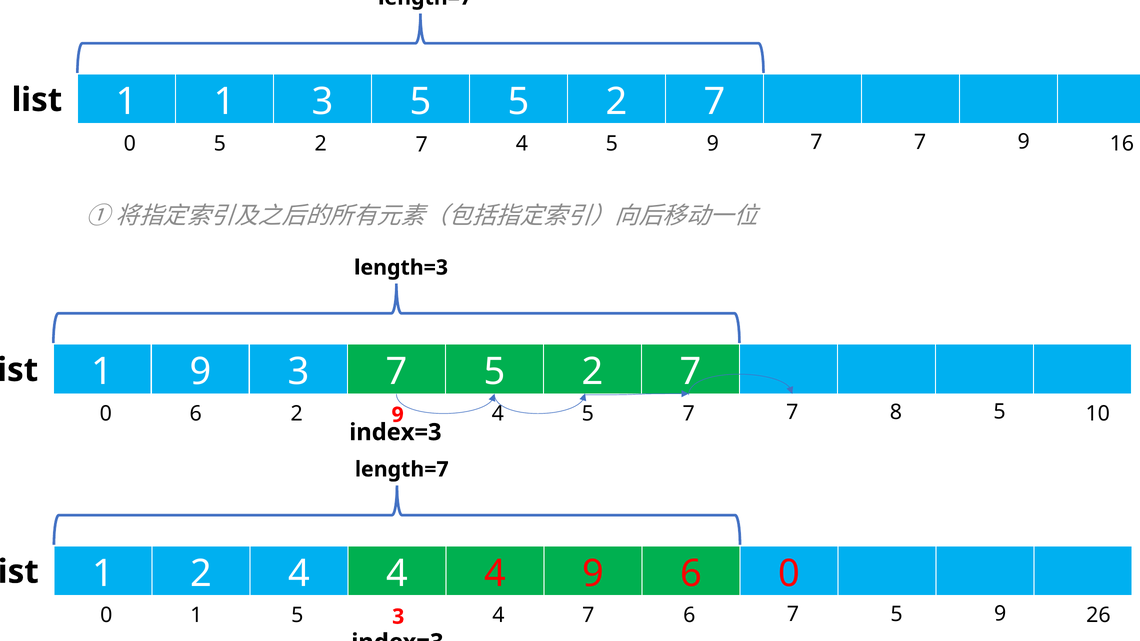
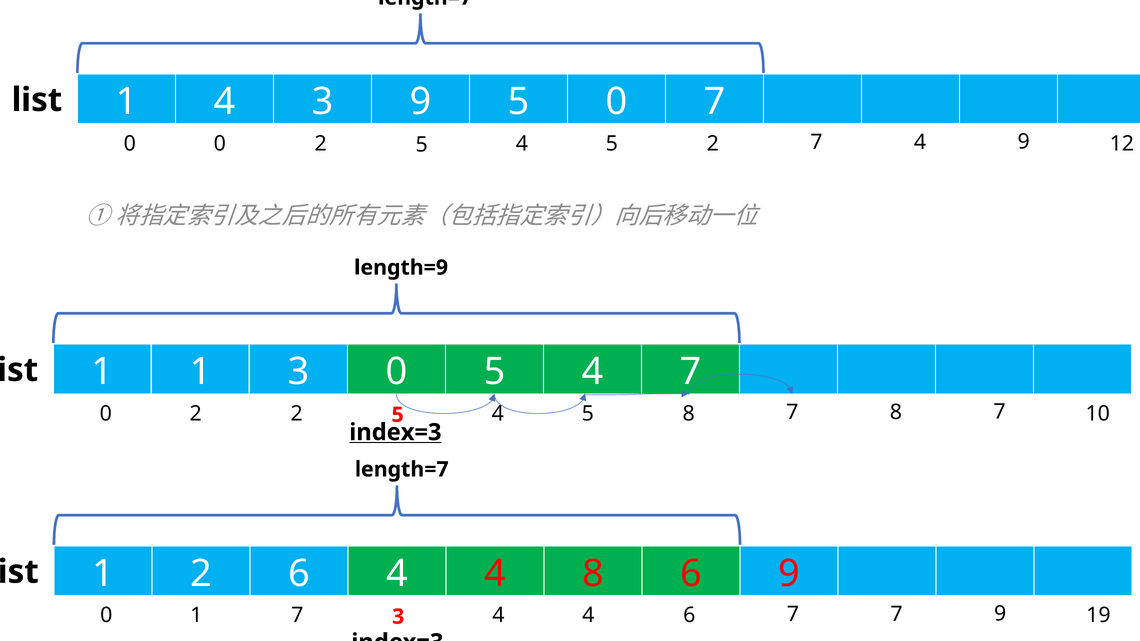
1 1: 1 -> 4
3 5: 5 -> 9
2 at (616, 102): 2 -> 0
7 at (920, 142): 7 -> 4
16: 16 -> 12
5 at (220, 144): 5 -> 0
7 at (422, 145): 7 -> 5
4 5 9: 9 -> 2
length=3: length=3 -> length=9
1 9: 9 -> 1
3 7: 7 -> 0
2 at (592, 372): 2 -> 4
8 5: 5 -> 7
6 at (196, 414): 6 -> 2
9 at (398, 415): 9 -> 5
5 7: 7 -> 8
index=3 at (395, 432) underline: none -> present
2 4: 4 -> 6
4 9: 9 -> 8
0 at (789, 574): 0 -> 9
5 at (897, 614): 5 -> 7
26: 26 -> 19
1 5: 5 -> 7
4 7: 7 -> 4
